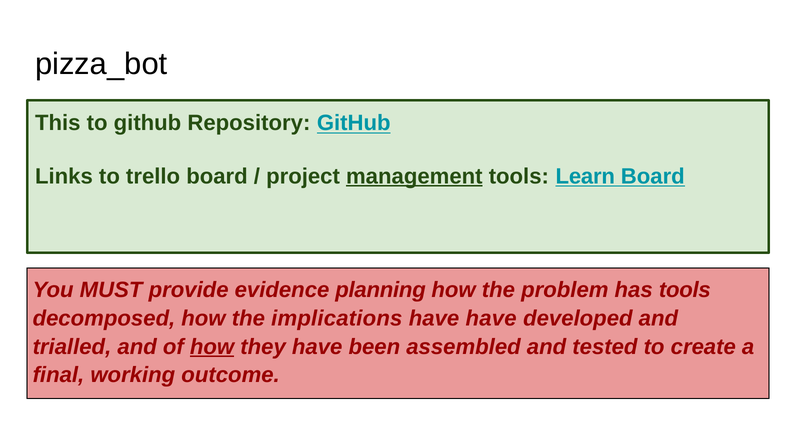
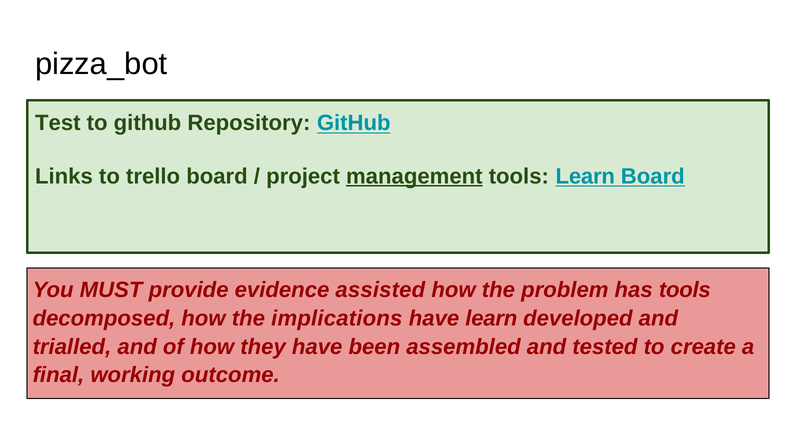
This: This -> Test
planning: planning -> assisted
have have: have -> learn
how at (212, 347) underline: present -> none
